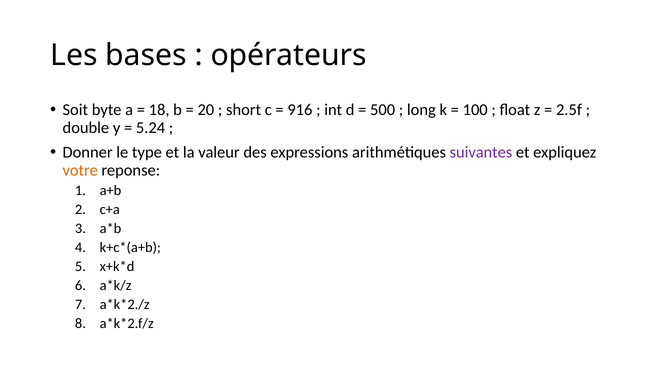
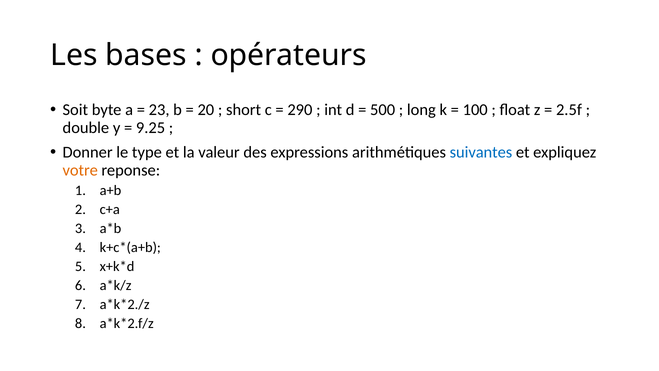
18: 18 -> 23
916: 916 -> 290
5.24: 5.24 -> 9.25
suivantes colour: purple -> blue
